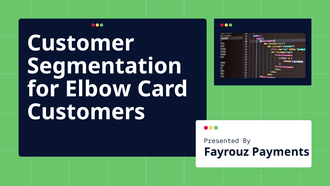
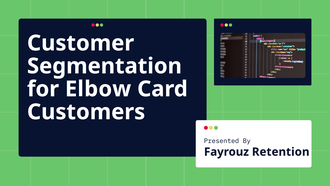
Payments: Payments -> Retention
